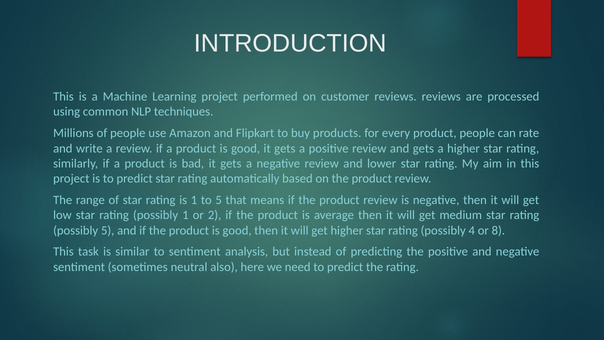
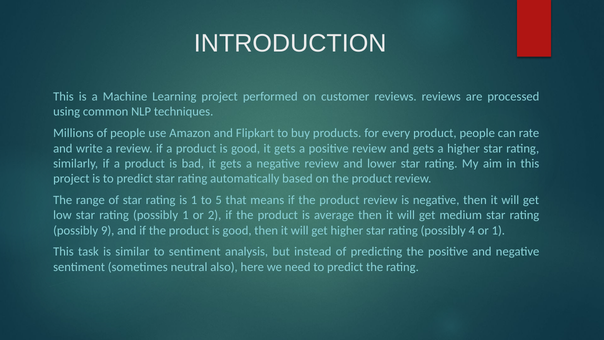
possibly 5: 5 -> 9
or 8: 8 -> 1
